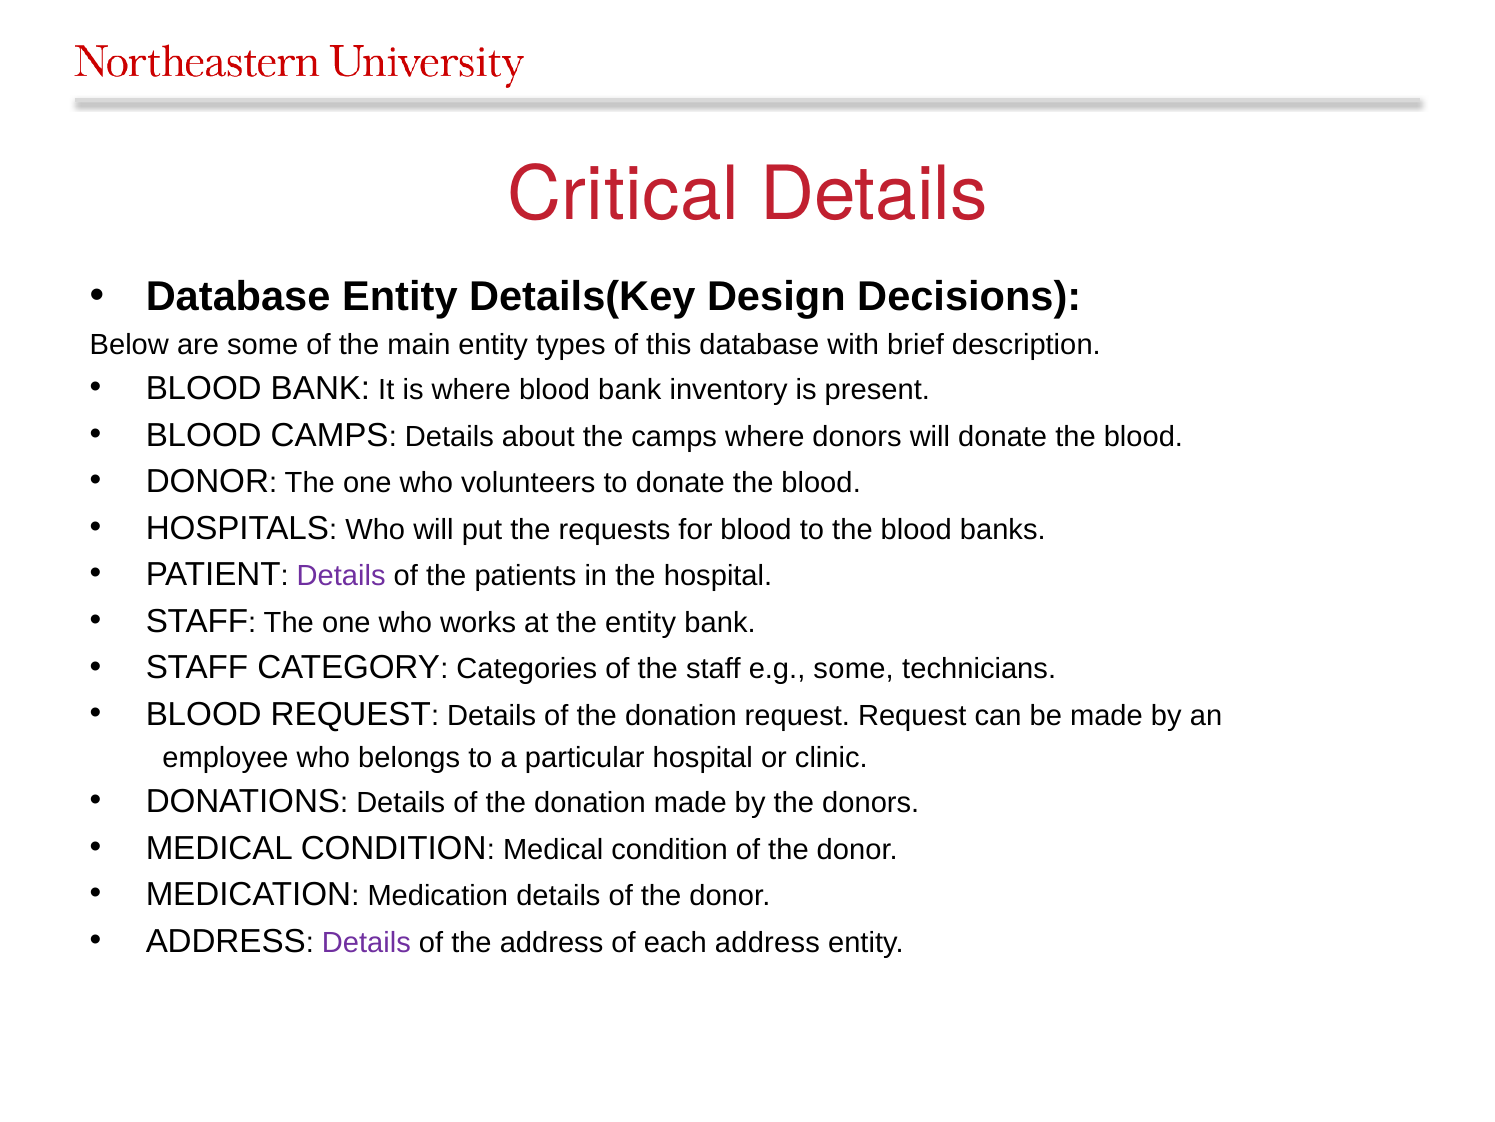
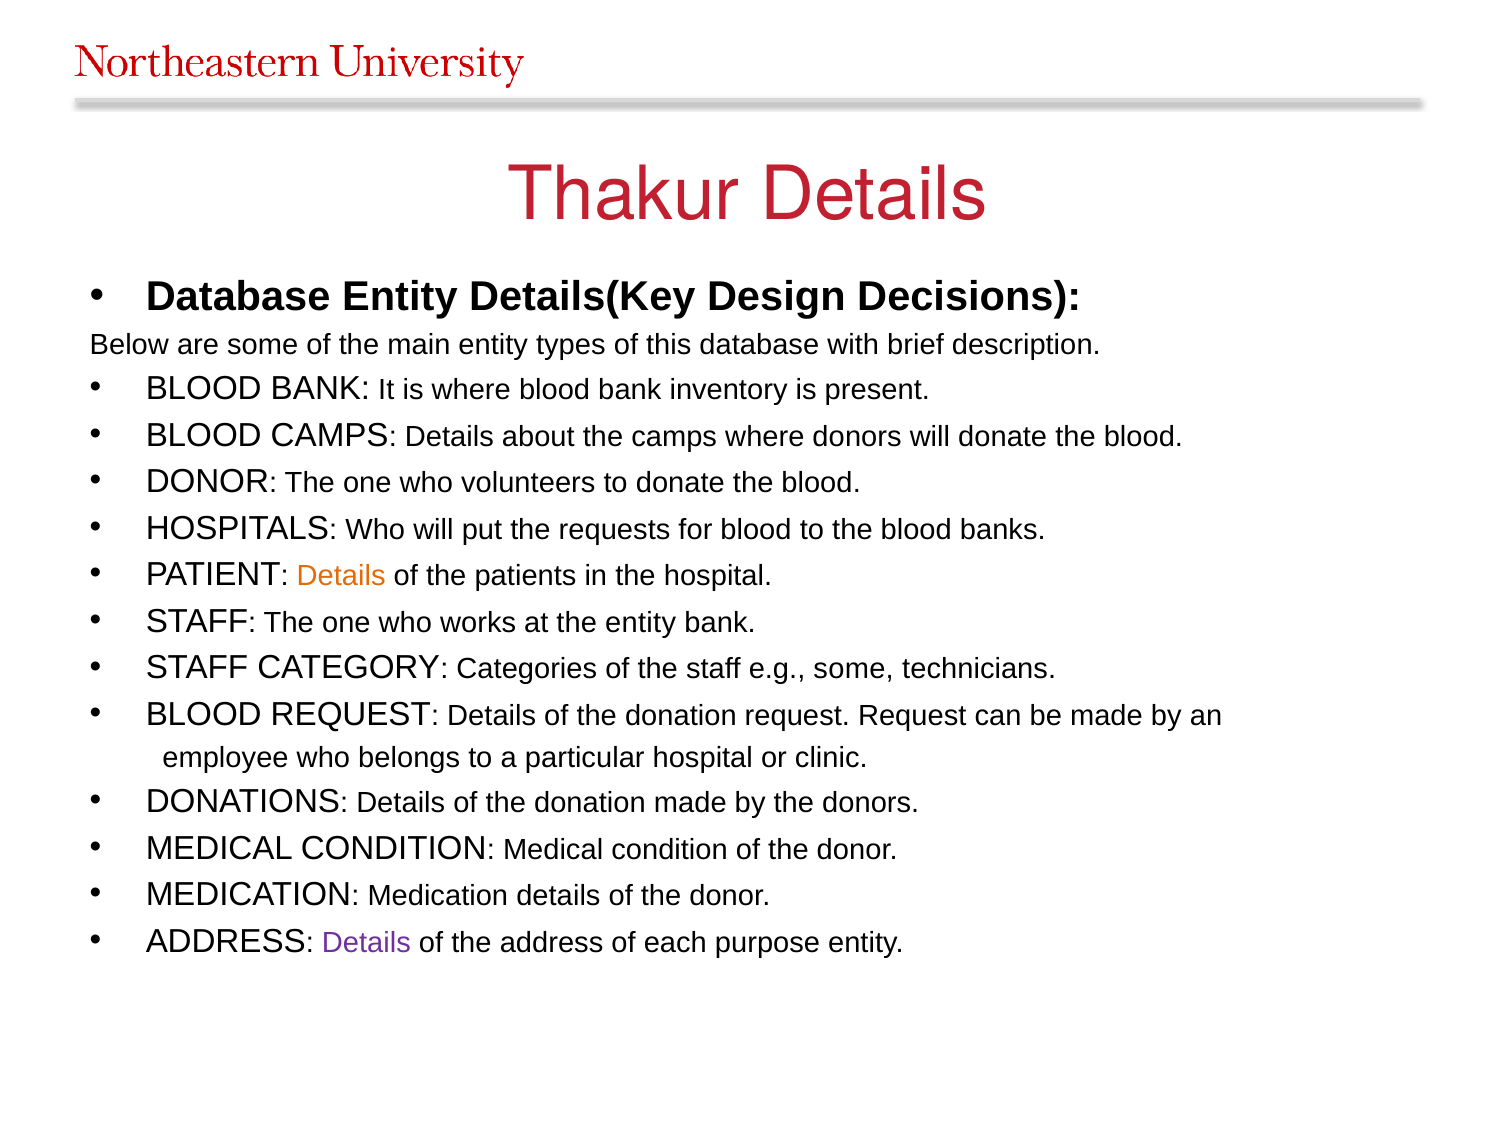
Critical: Critical -> Thakur
Details at (341, 576) colour: purple -> orange
each address: address -> purpose
